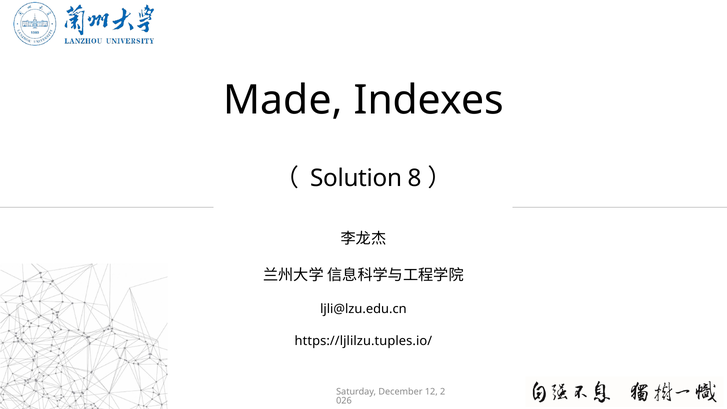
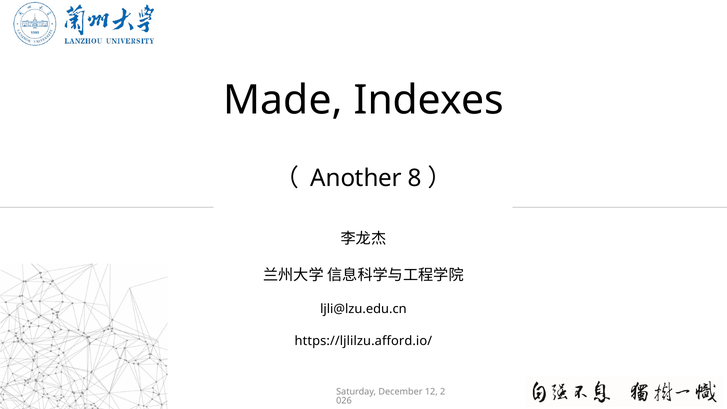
Solution: Solution -> Another
https://ljlilzu.tuples.io/: https://ljlilzu.tuples.io/ -> https://ljlilzu.afford.io/
